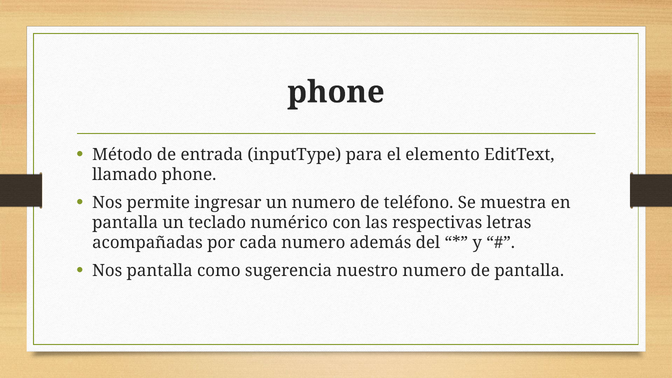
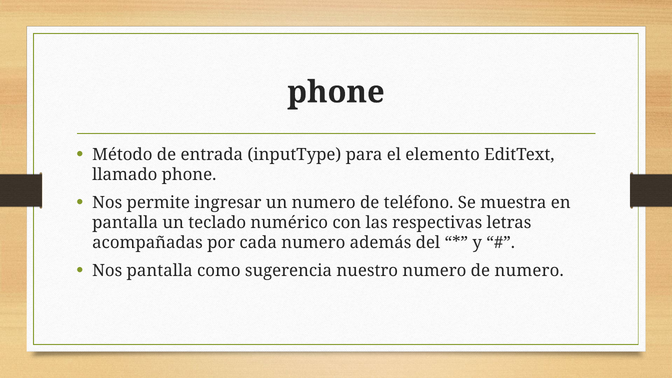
de pantalla: pantalla -> numero
